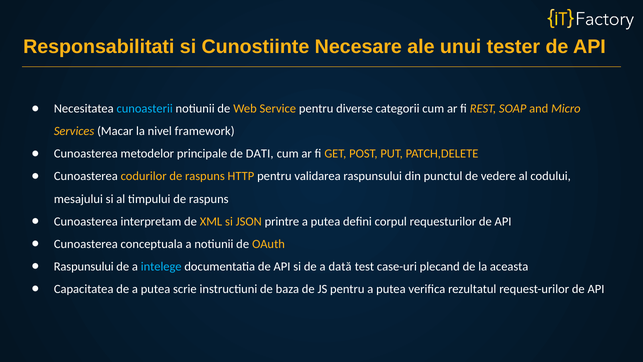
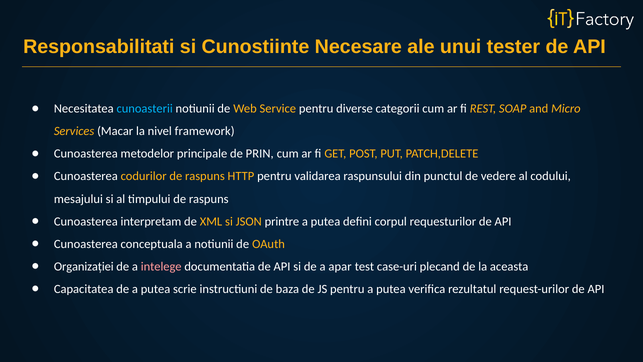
DATI: DATI -> PRIN
Raspunsului at (84, 266): Raspunsului -> Organizației
intelege colour: light blue -> pink
dată: dată -> apar
